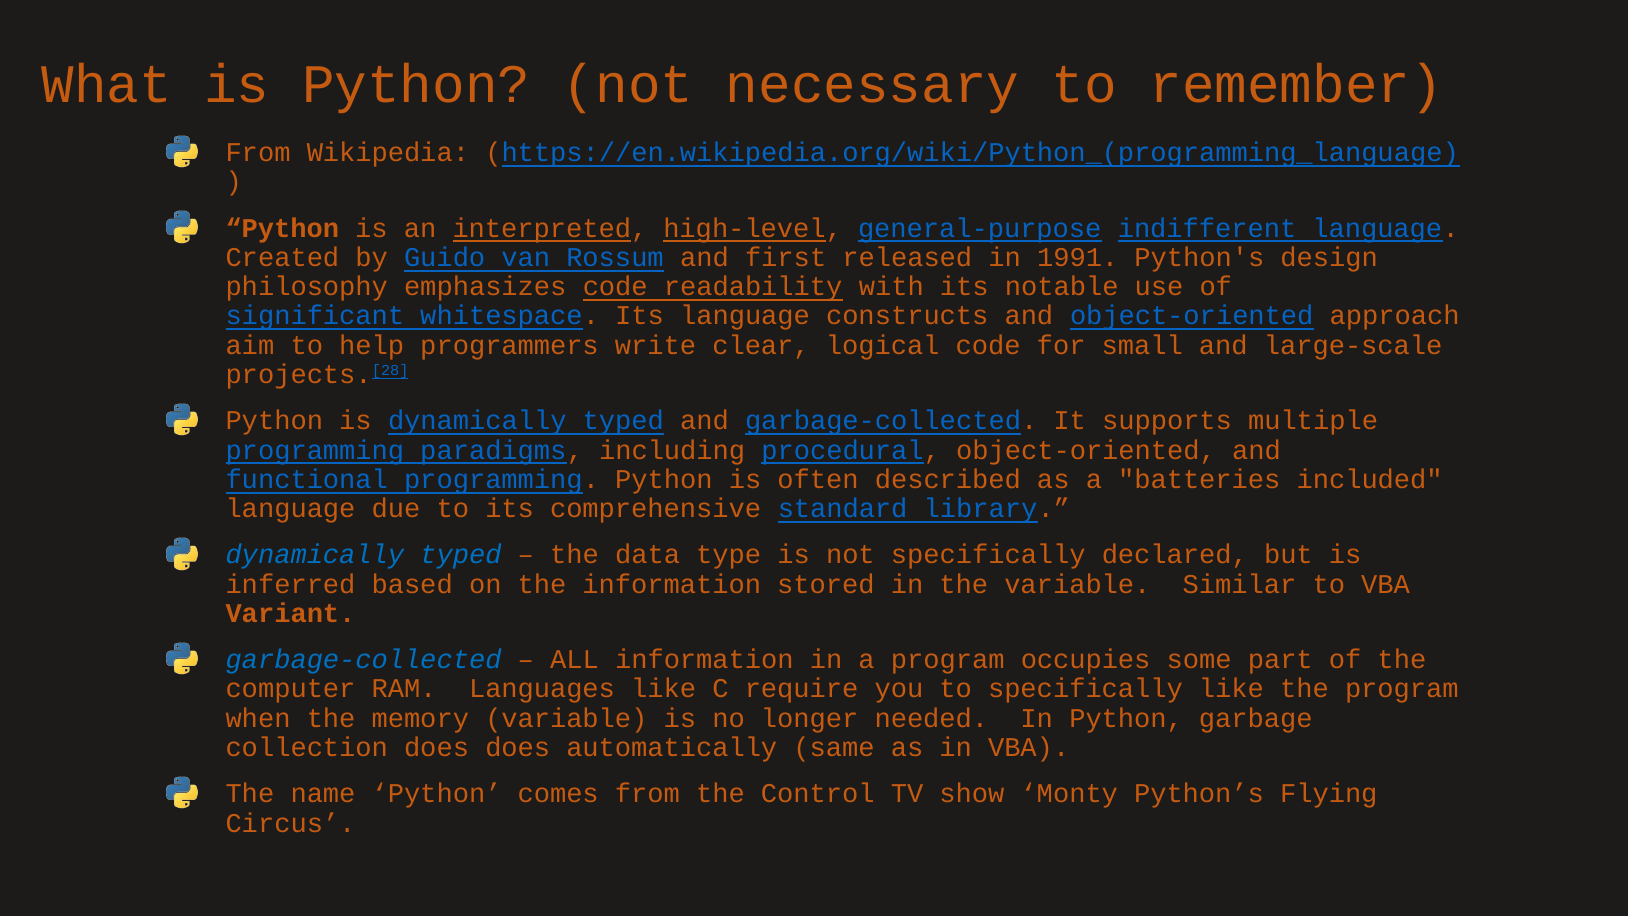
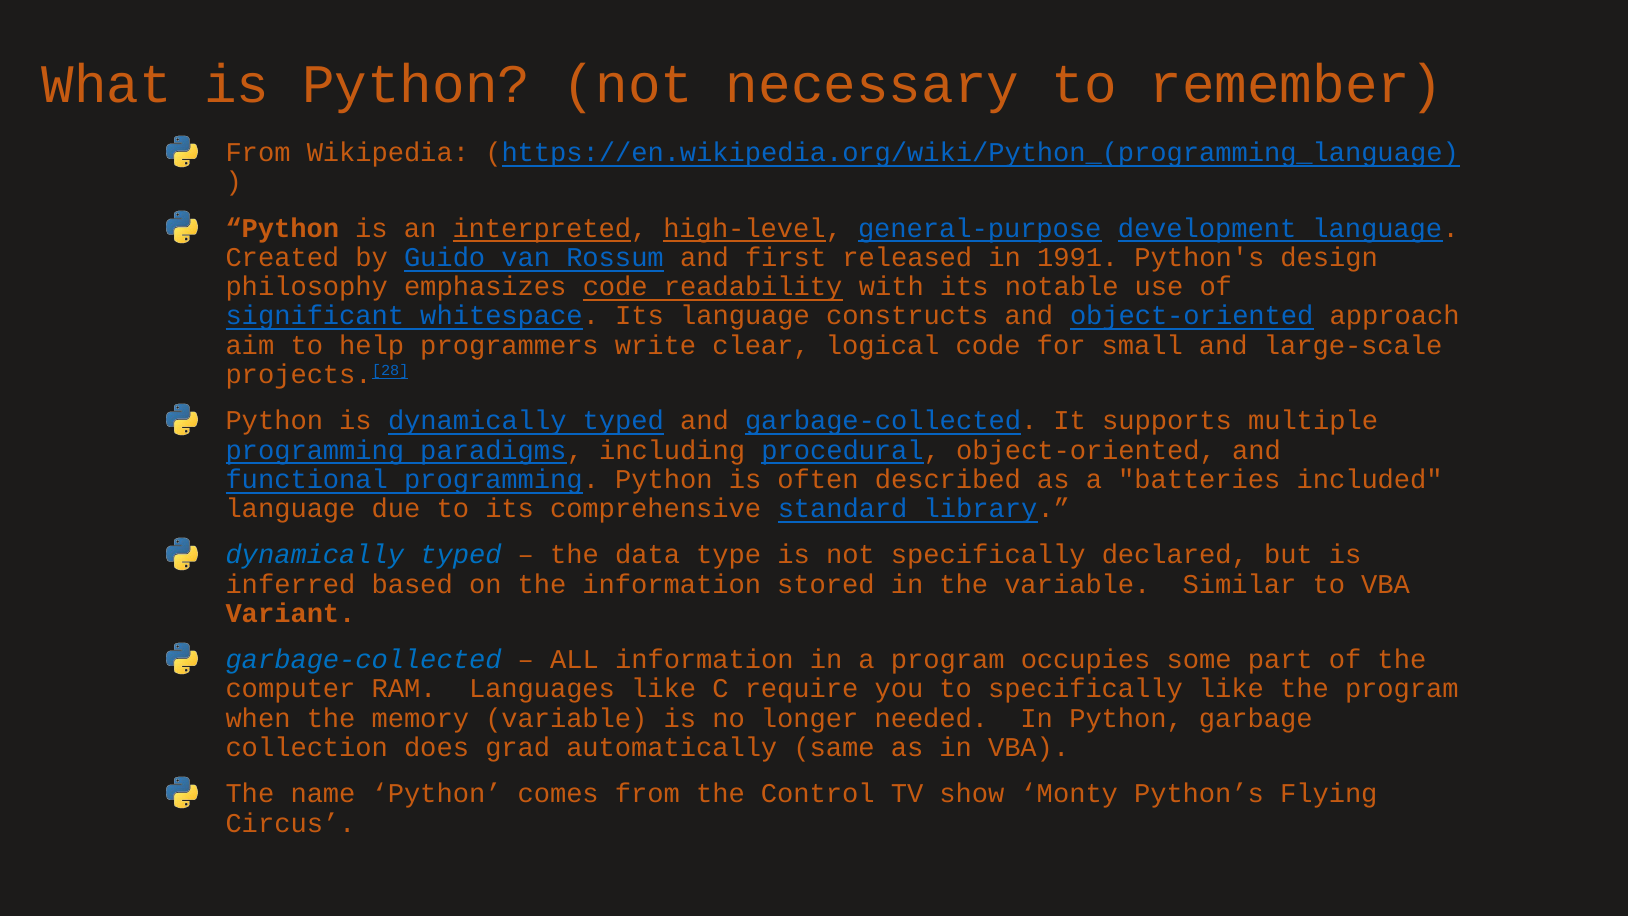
indifferent: indifferent -> development
does does: does -> grad
